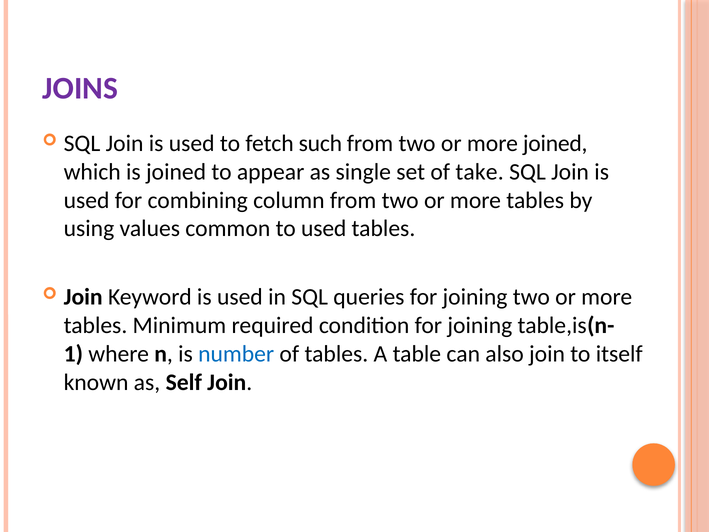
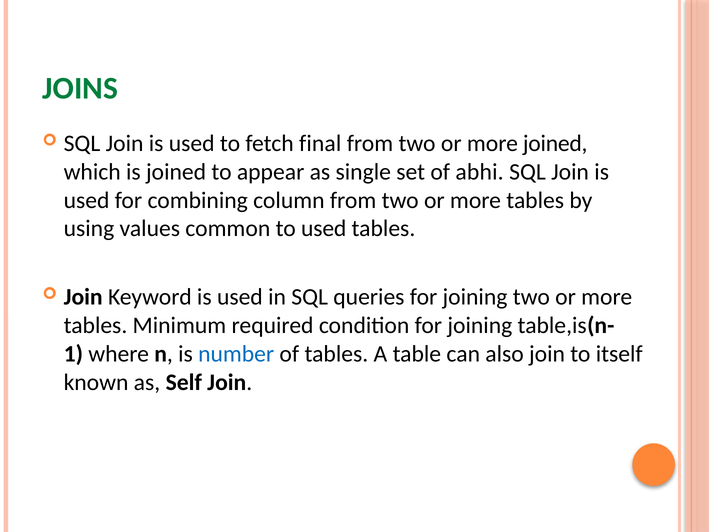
JOINS colour: purple -> green
such: such -> final
take: take -> abhi
